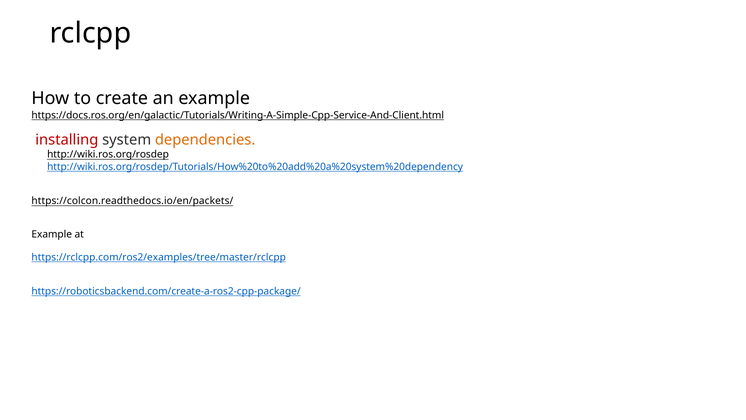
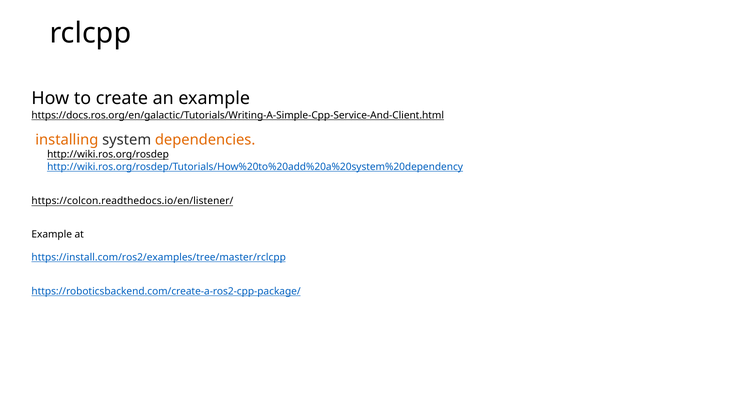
installing colour: red -> orange
https://colcon.readthedocs.io/en/packets/: https://colcon.readthedocs.io/en/packets/ -> https://colcon.readthedocs.io/en/listener/
https://rclcpp.com/ros2/examples/tree/master/rclcpp: https://rclcpp.com/ros2/examples/tree/master/rclcpp -> https://install.com/ros2/examples/tree/master/rclcpp
